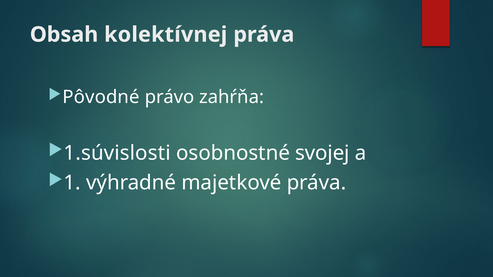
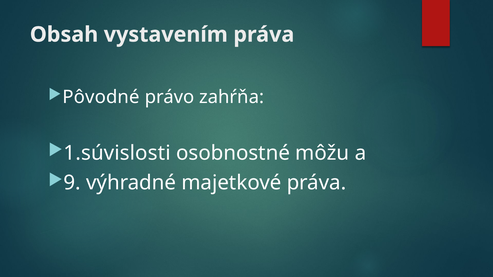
kolektívnej: kolektívnej -> vystavením
svojej: svojej -> môžu
1: 1 -> 9
